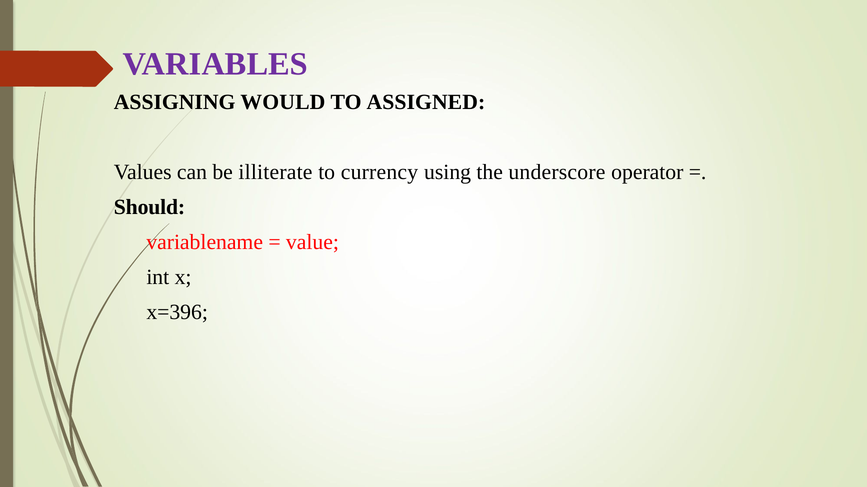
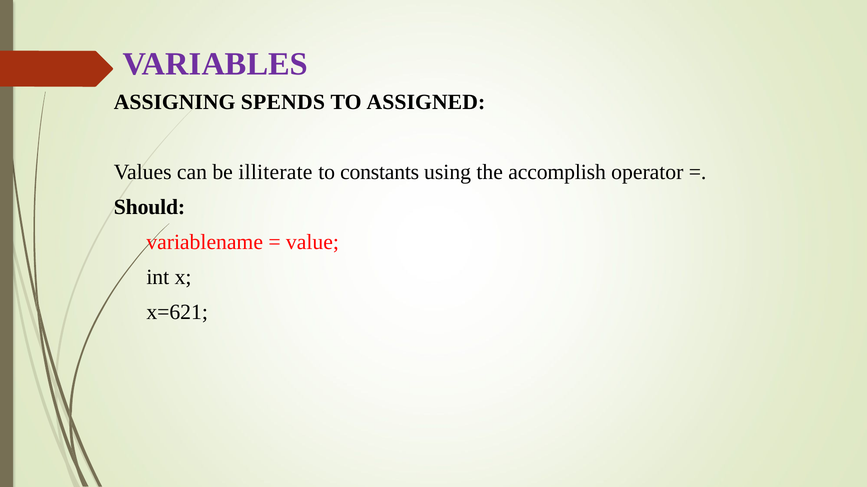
WOULD: WOULD -> SPENDS
currency: currency -> constants
underscore: underscore -> accomplish
x=396: x=396 -> x=621
